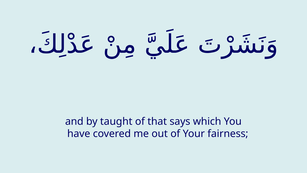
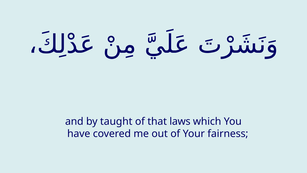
says: says -> laws
